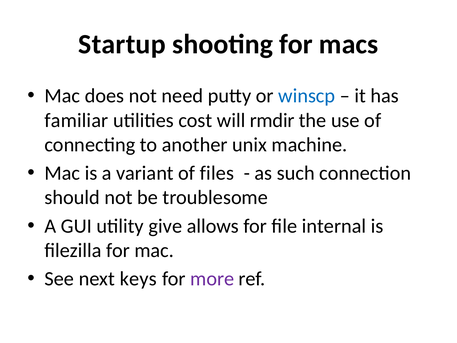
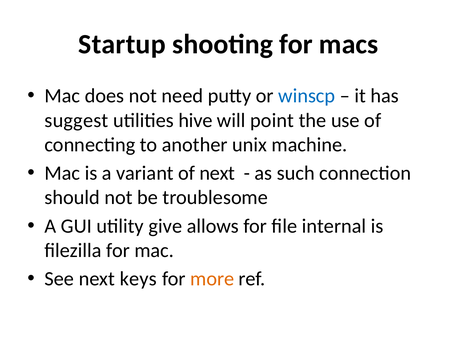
familiar: familiar -> suggest
cost: cost -> hive
rmdir: rmdir -> point
of files: files -> next
more colour: purple -> orange
